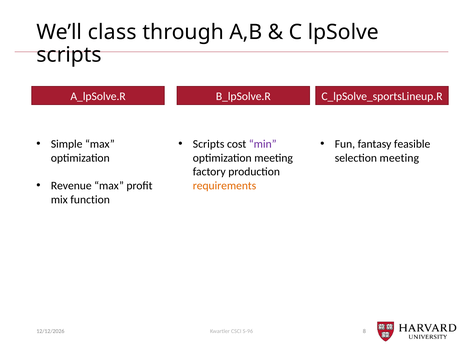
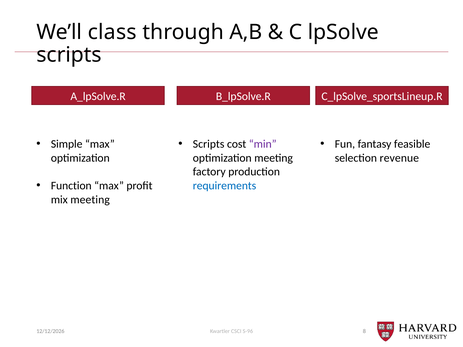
selection meeting: meeting -> revenue
Revenue: Revenue -> Function
requirements colour: orange -> blue
mix function: function -> meeting
